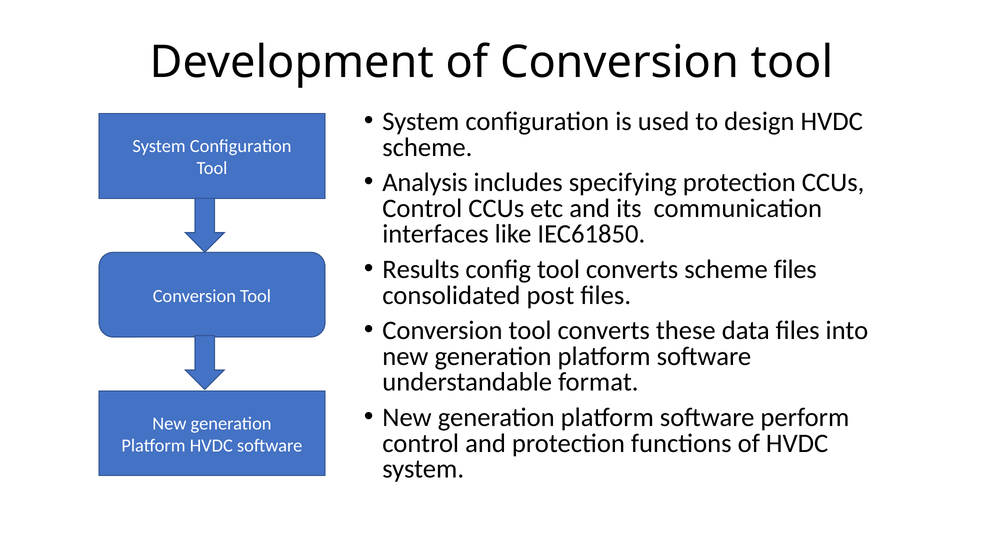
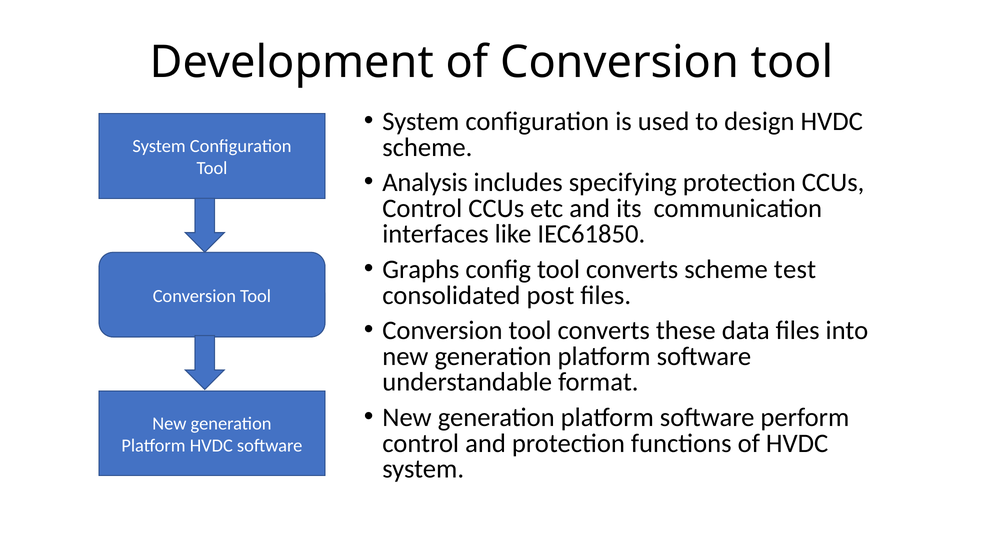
Results: Results -> Graphs
scheme files: files -> test
